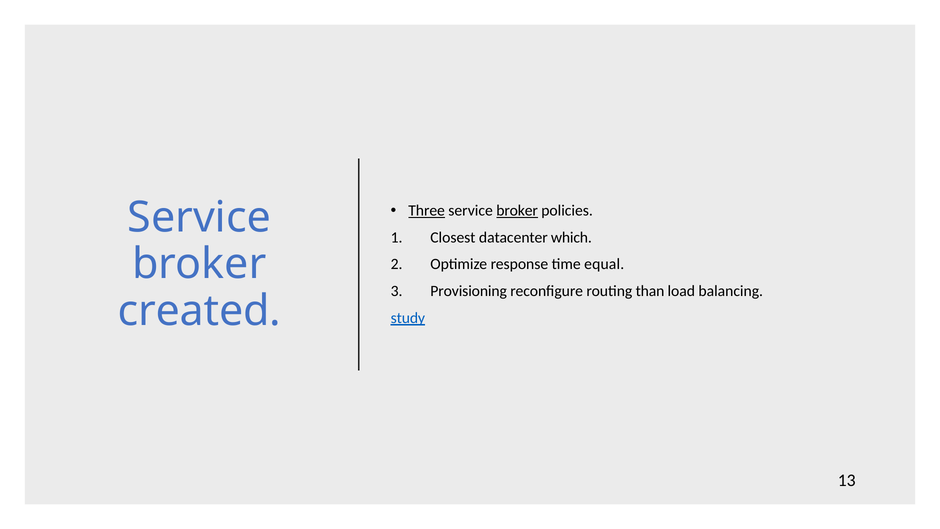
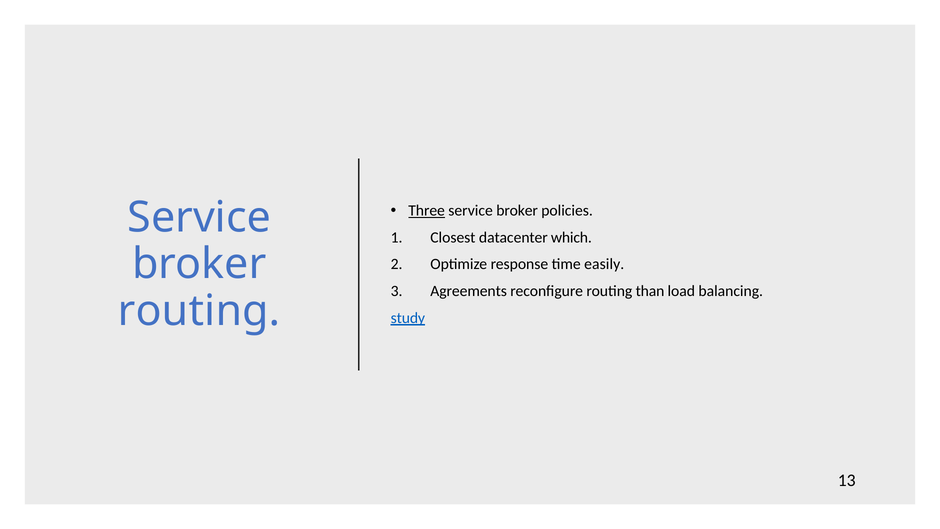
broker at (517, 211) underline: present -> none
equal: equal -> easily
Provisioning: Provisioning -> Agreements
created at (199, 311): created -> routing
